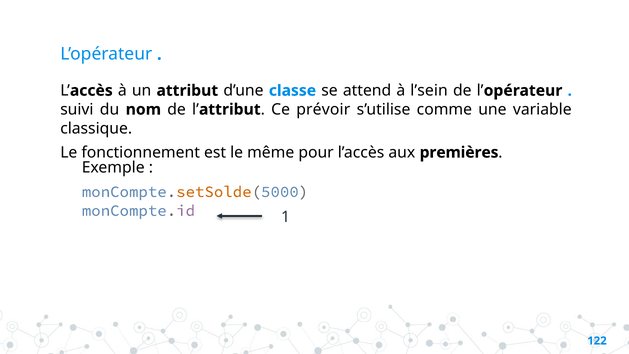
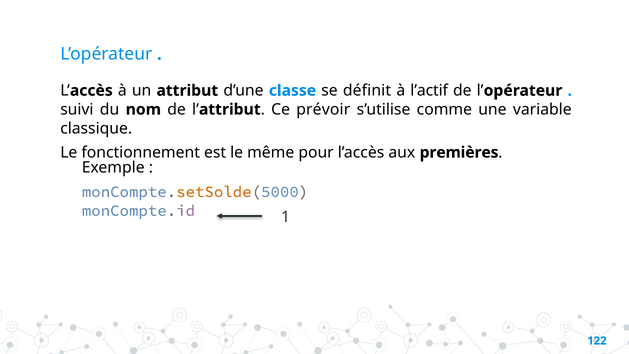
attend: attend -> définit
l’sein: l’sein -> l’actif
